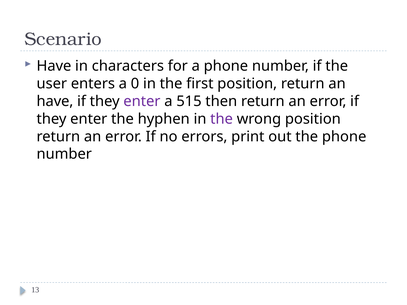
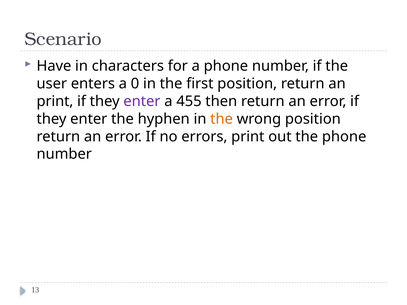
have at (55, 101): have -> print
515: 515 -> 455
the at (222, 119) colour: purple -> orange
